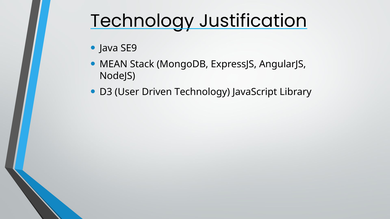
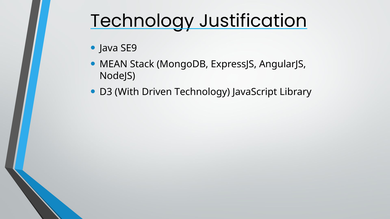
User: User -> With
